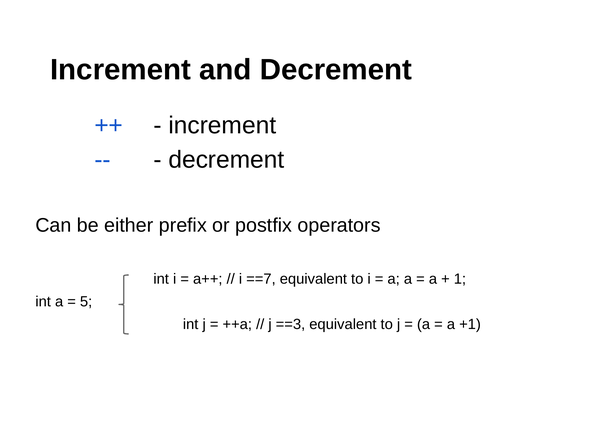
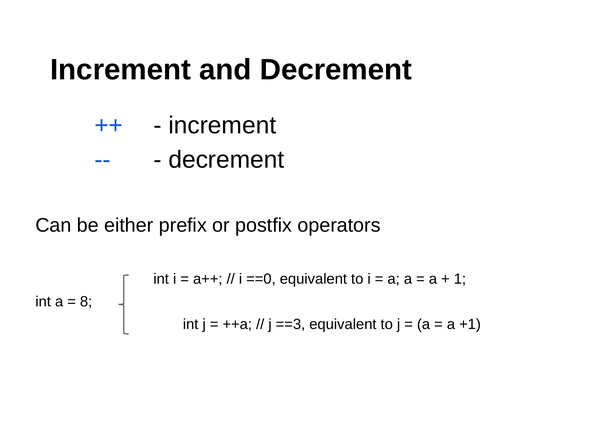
==7: ==7 -> ==0
5: 5 -> 8
